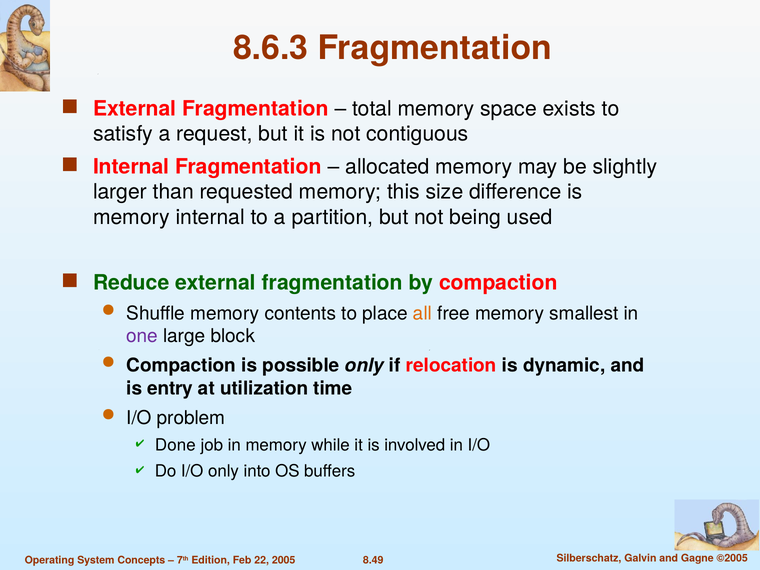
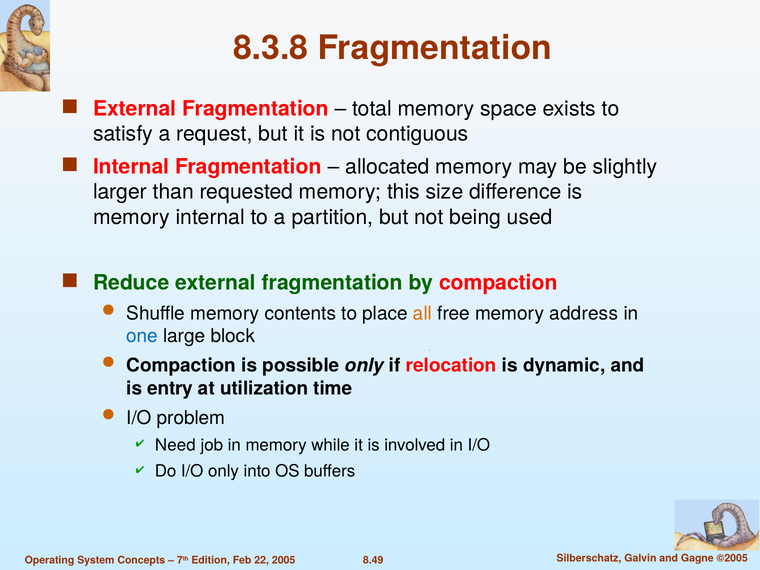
8.6.3: 8.6.3 -> 8.3.8
smallest: smallest -> address
one colour: purple -> blue
Done: Done -> Need
